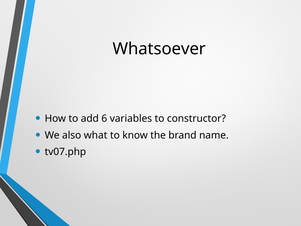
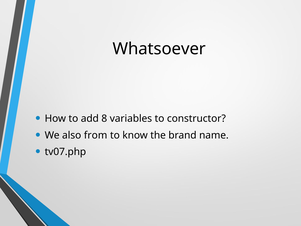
6: 6 -> 8
what: what -> from
